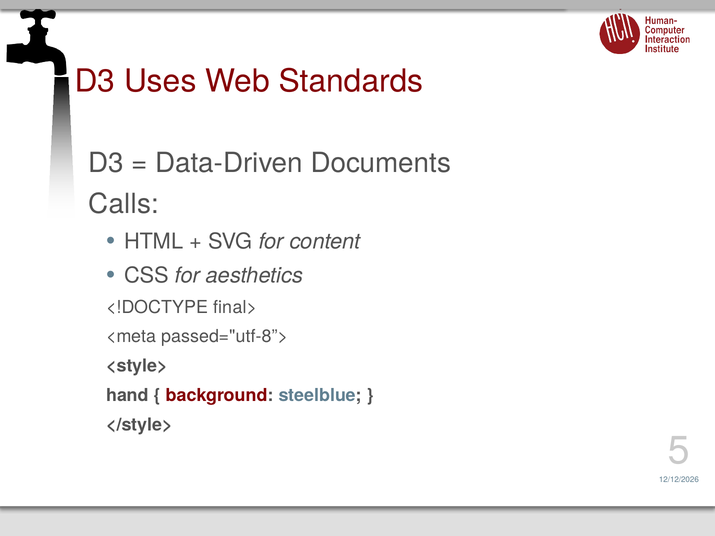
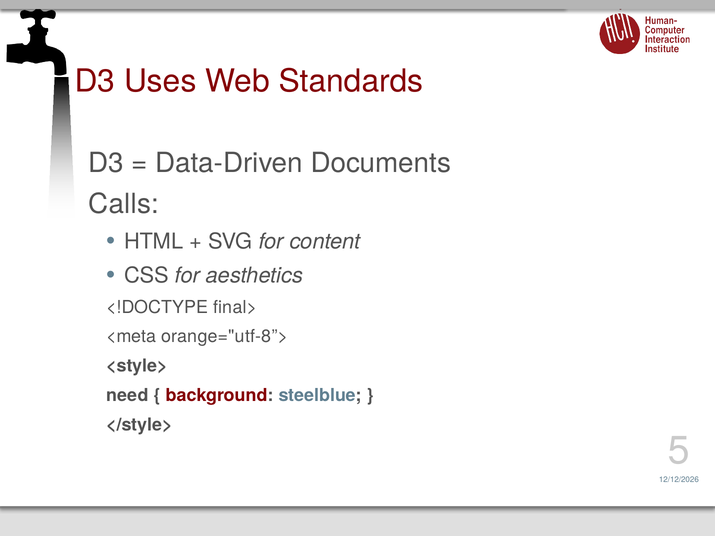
passed="utf-8”>: passed="utf-8”> -> orange="utf-8”>
hand: hand -> need
